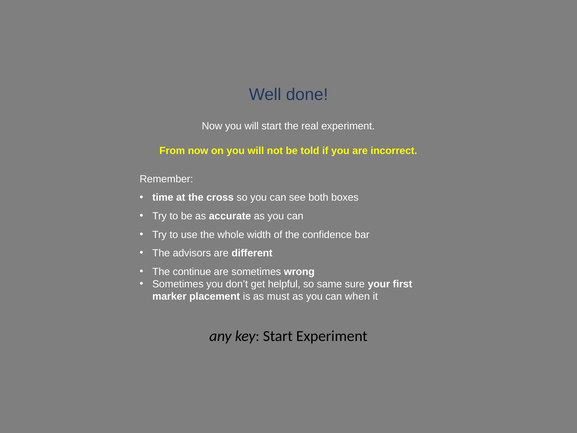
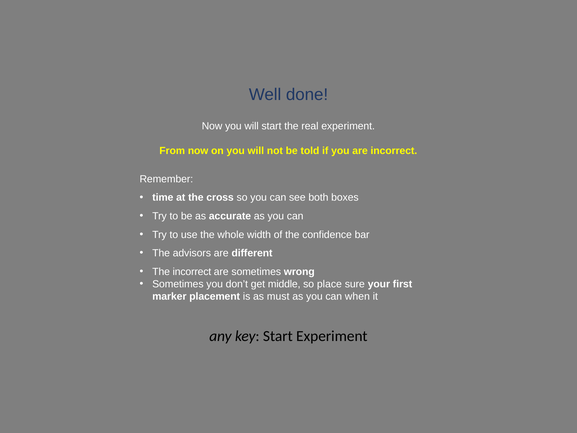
The continue: continue -> incorrect
helpful: helpful -> middle
same: same -> place
